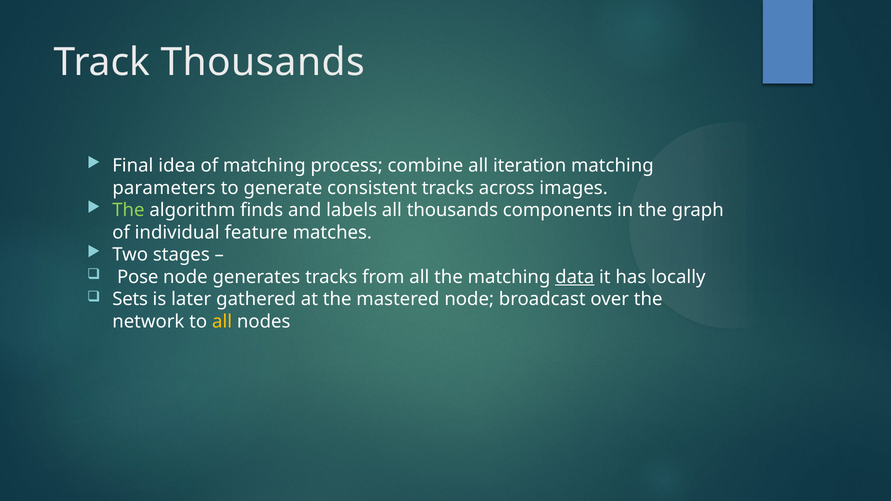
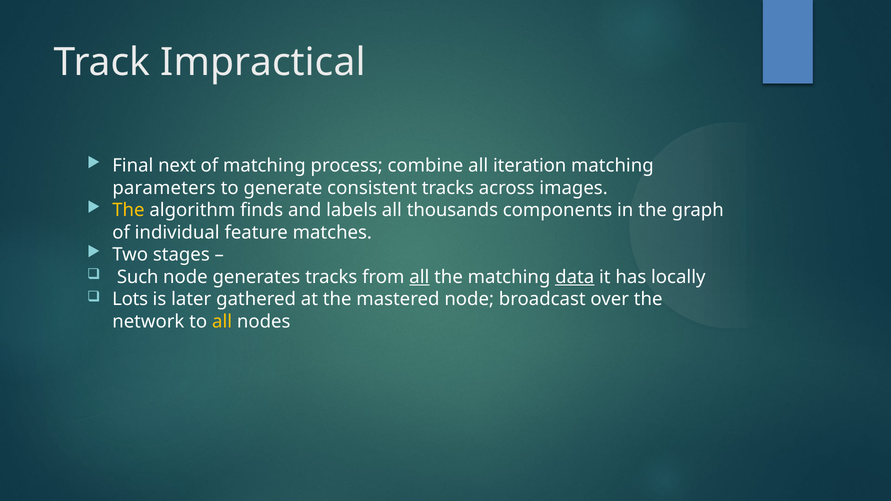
Track Thousands: Thousands -> Impractical
idea: idea -> next
The at (128, 210) colour: light green -> yellow
Pose: Pose -> Such
all at (419, 277) underline: none -> present
Sets: Sets -> Lots
